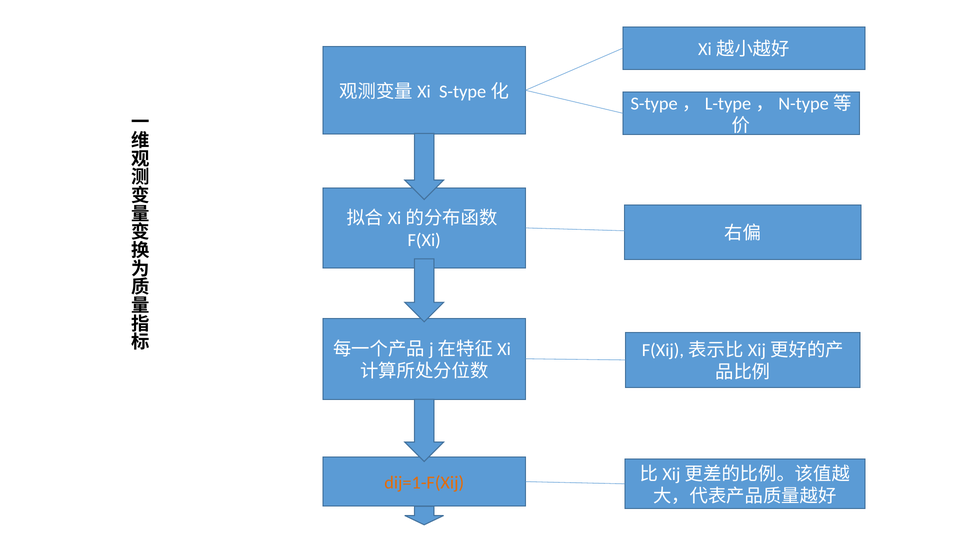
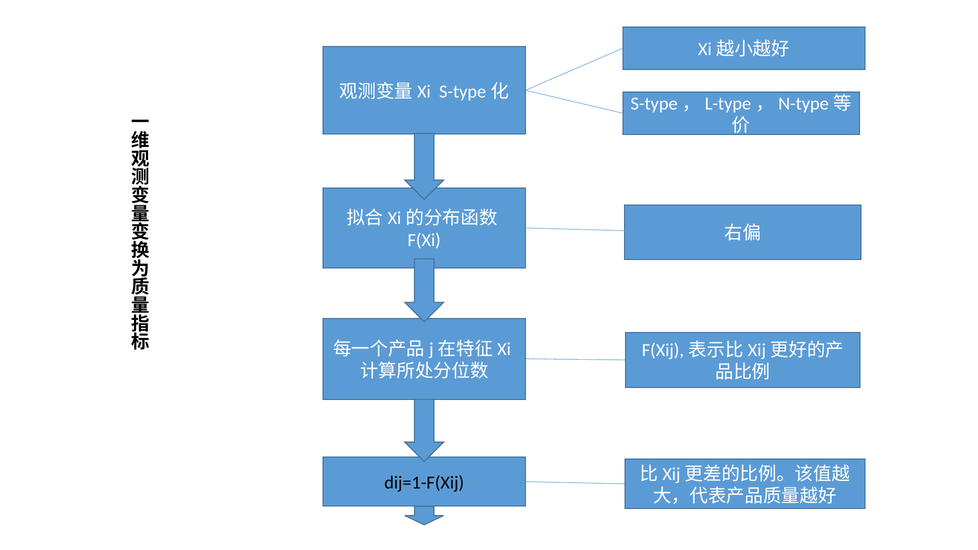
dij=1-F(Xij colour: orange -> black
